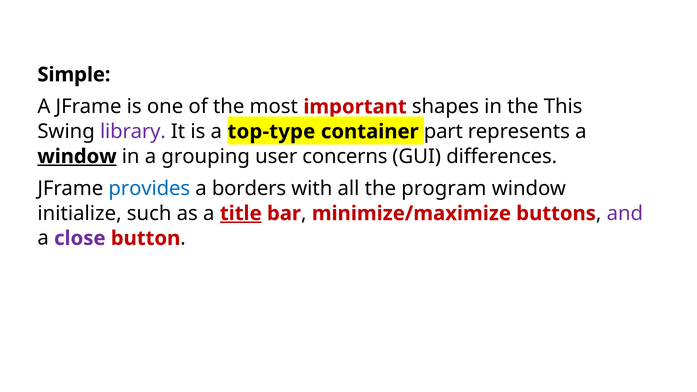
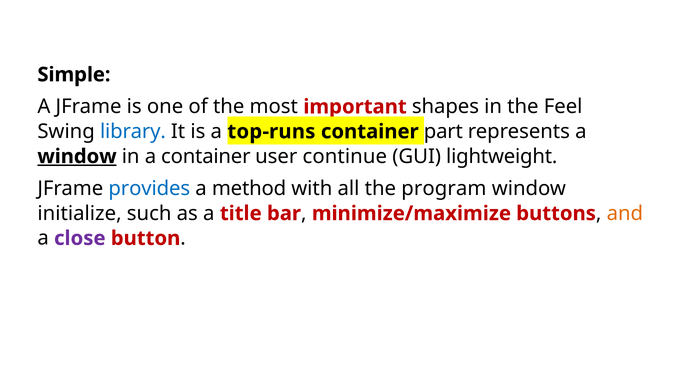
This: This -> Feel
library colour: purple -> blue
top-type: top-type -> top-runs
a grouping: grouping -> container
concerns: concerns -> continue
differences: differences -> lightweight
borders: borders -> method
title underline: present -> none
and colour: purple -> orange
